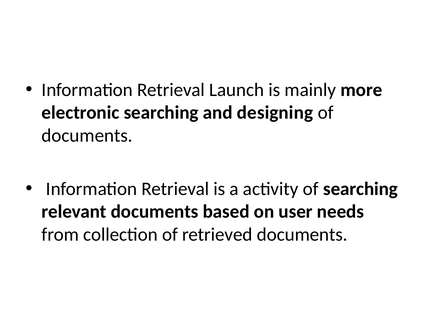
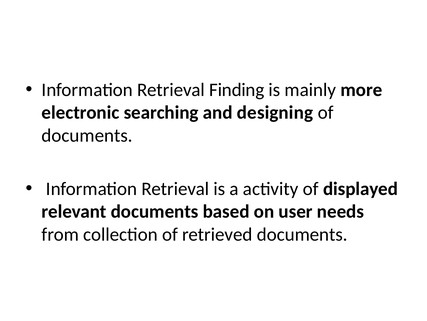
Launch: Launch -> Finding
of searching: searching -> displayed
